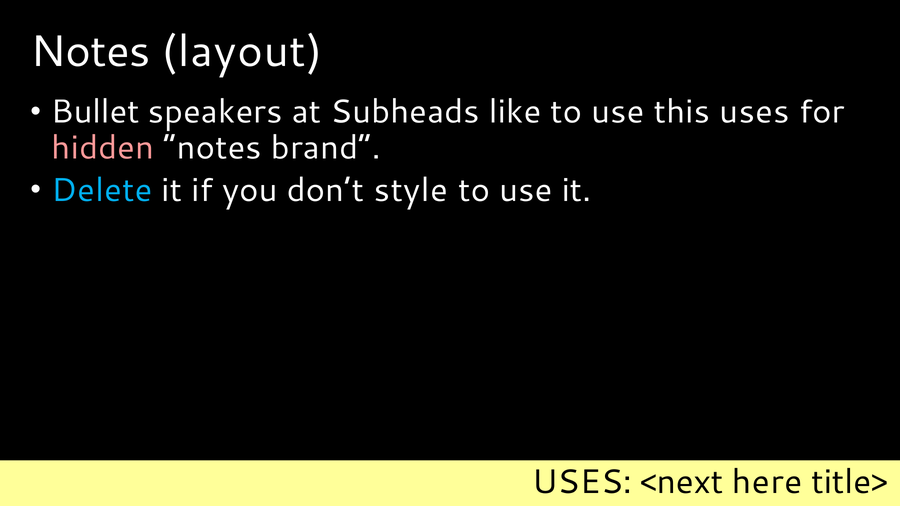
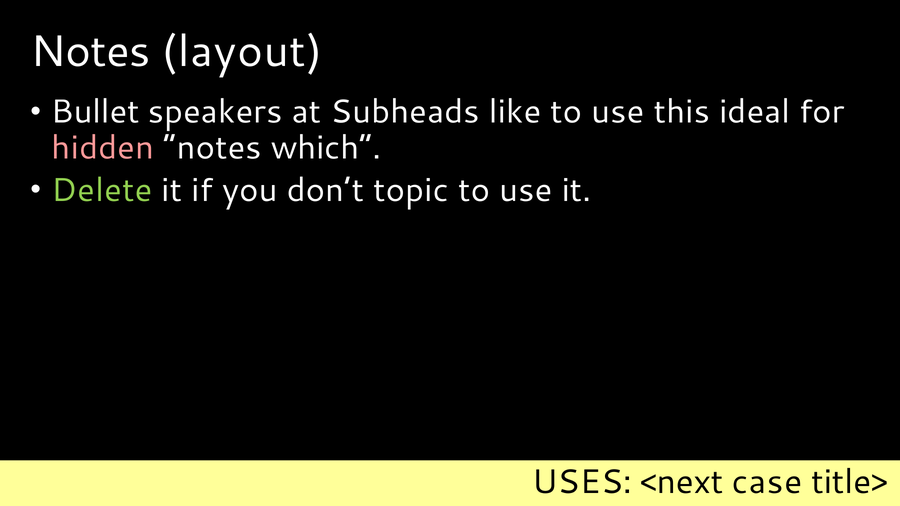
this uses: uses -> ideal
brand: brand -> which
Delete colour: light blue -> light green
style: style -> topic
here: here -> case
